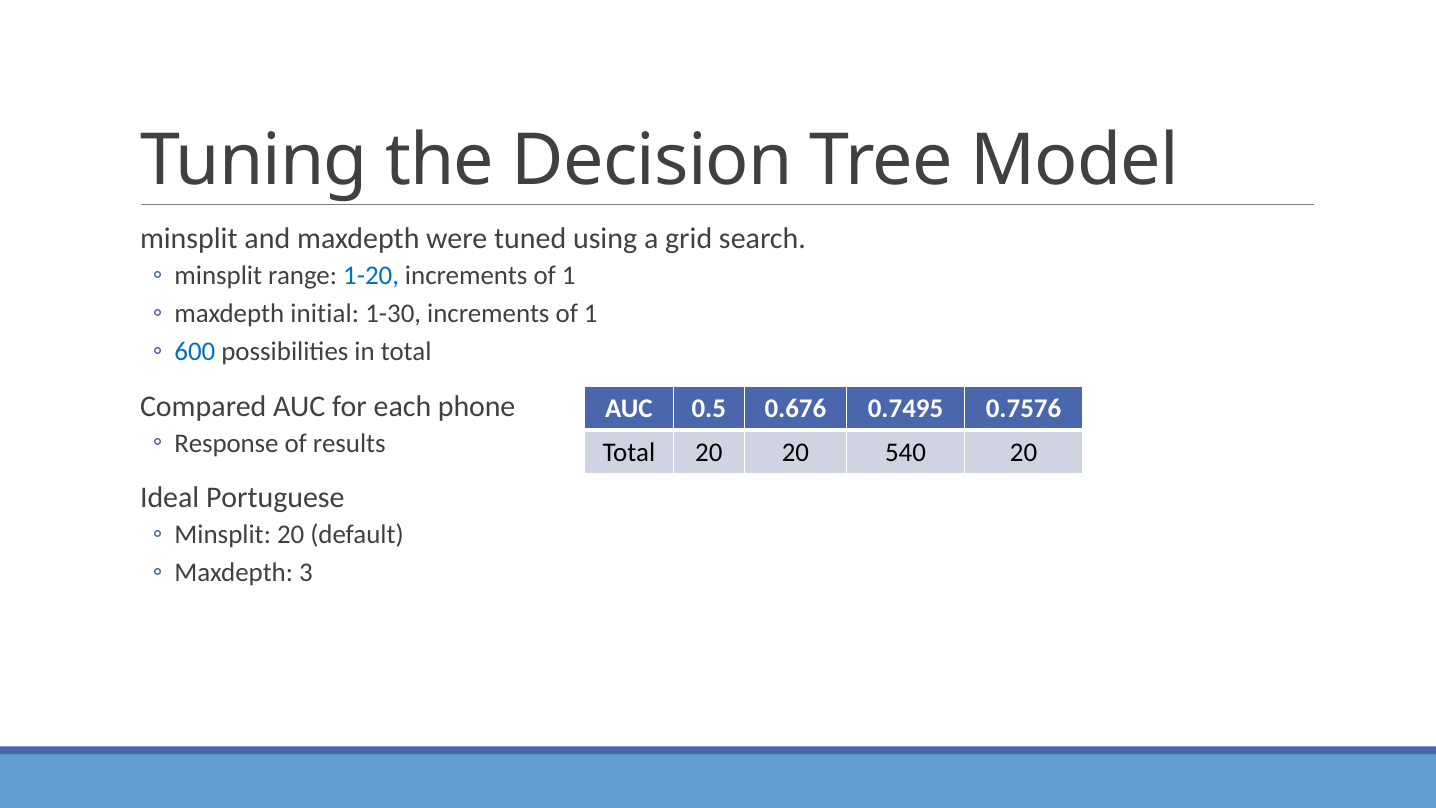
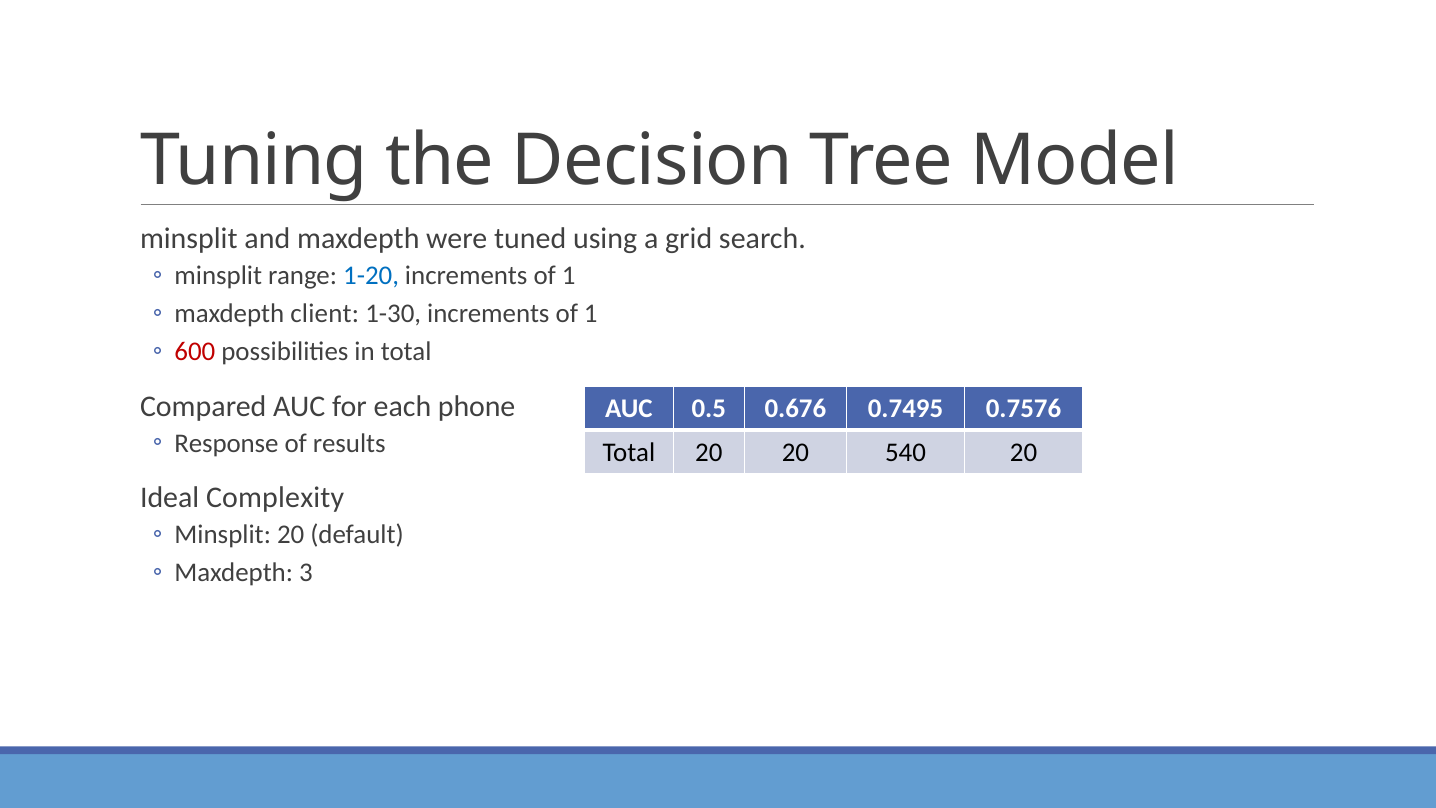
initial: initial -> client
600 colour: blue -> red
Portuguese: Portuguese -> Complexity
